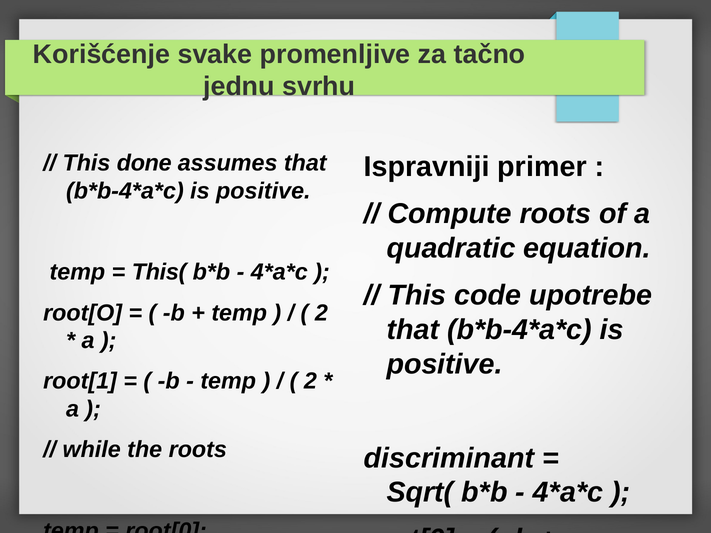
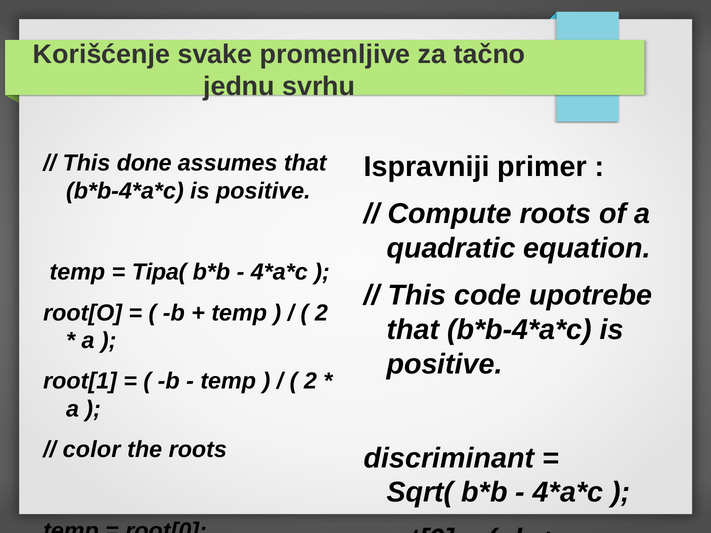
This(: This( -> Tipa(
while: while -> color
